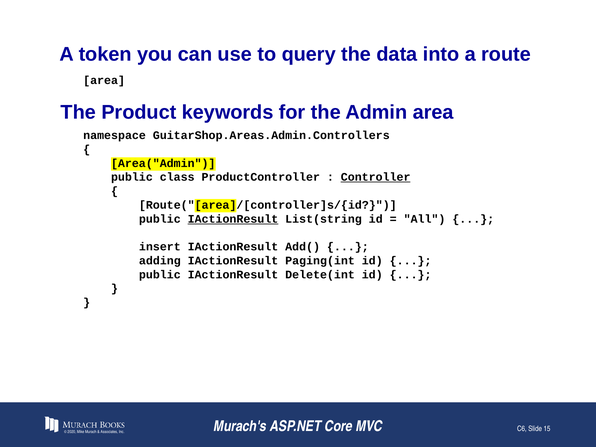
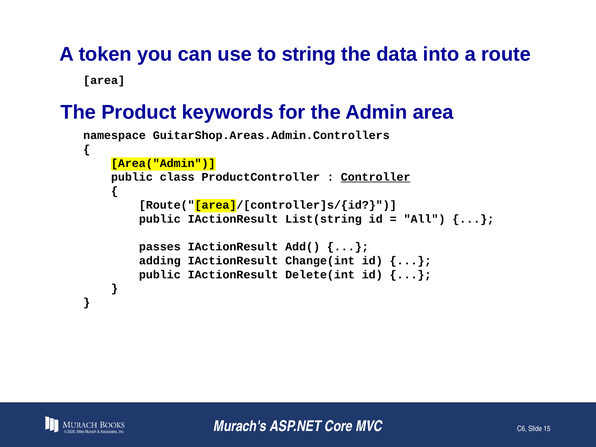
query: query -> string
IActionResult at (233, 219) underline: present -> none
insert: insert -> passes
Paging(int: Paging(int -> Change(int
